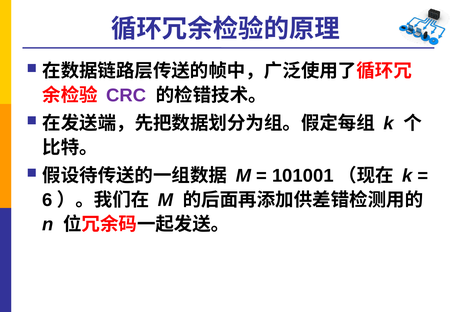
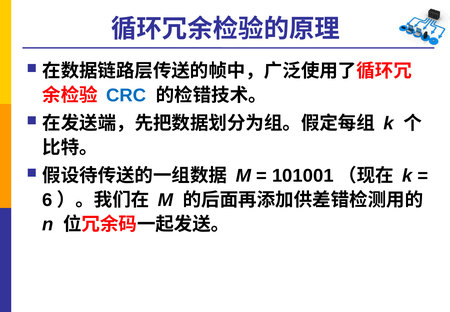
CRC colour: purple -> blue
